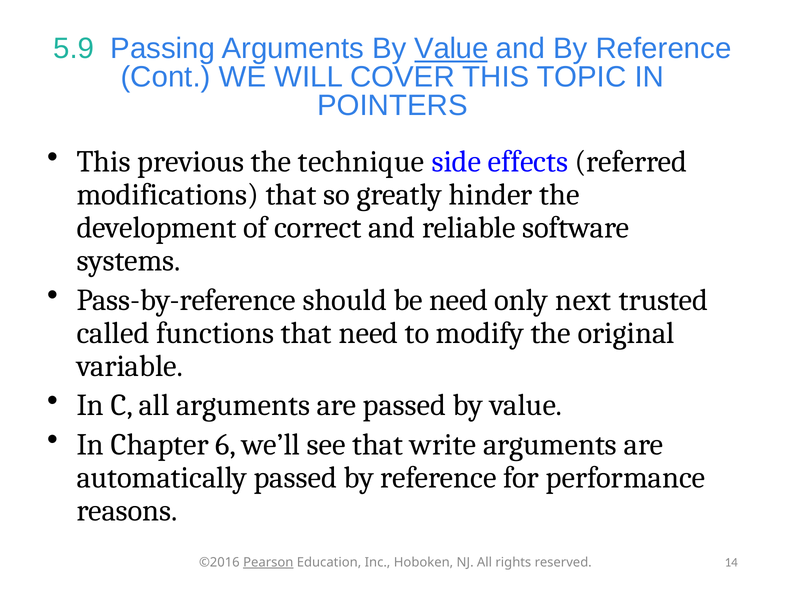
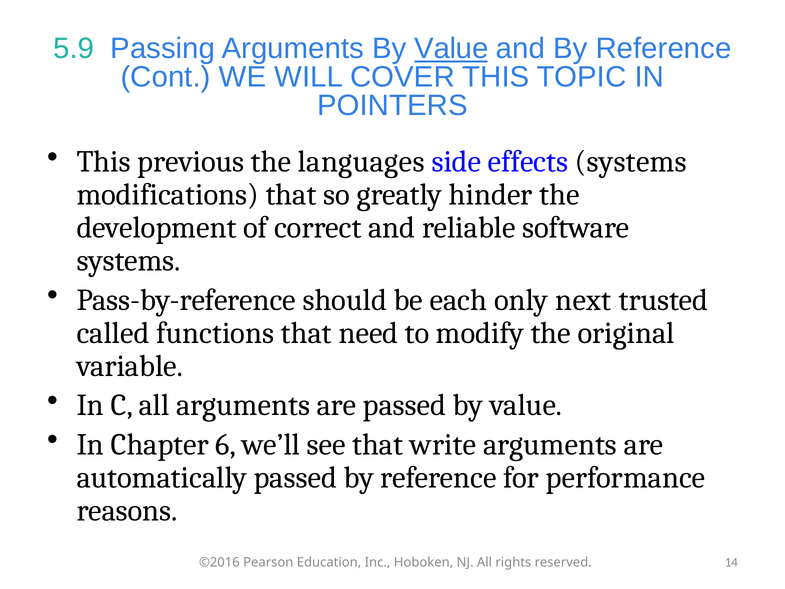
technique: technique -> languages
effects referred: referred -> systems
be need: need -> each
Pearson underline: present -> none
